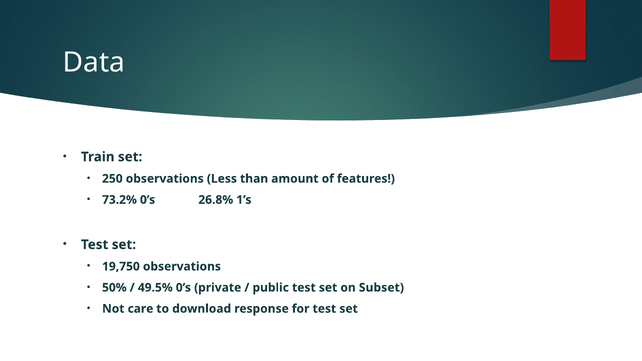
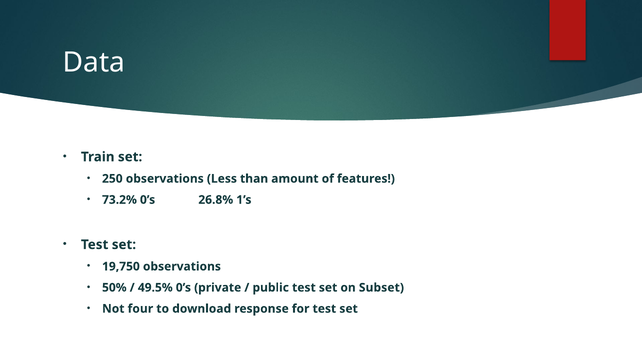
care: care -> four
